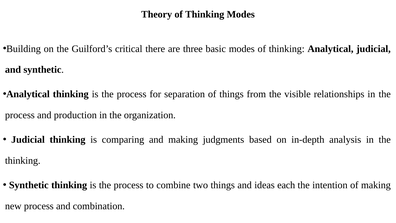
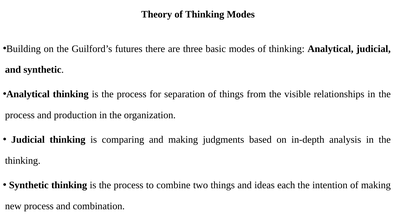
critical: critical -> futures
